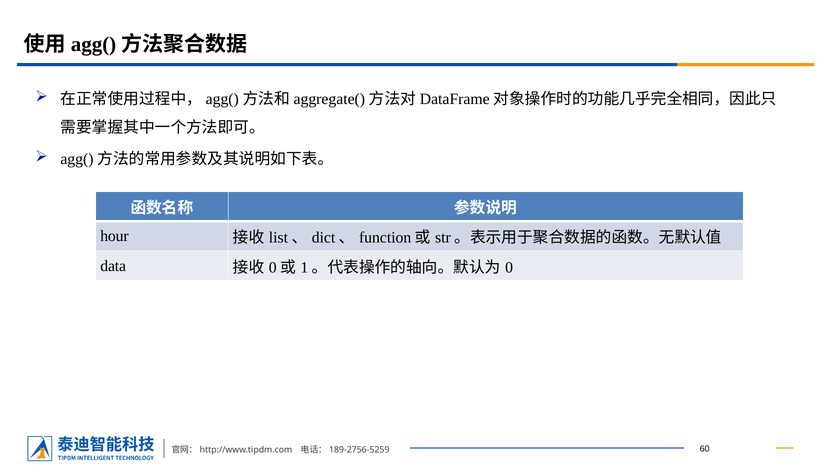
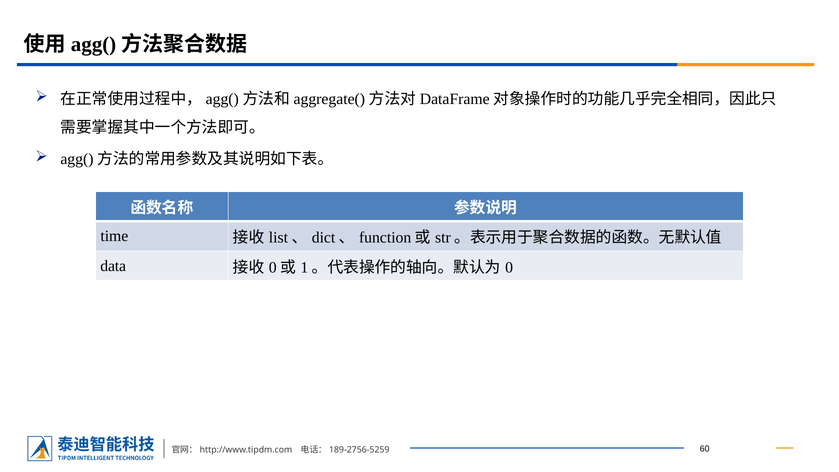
hour: hour -> time
